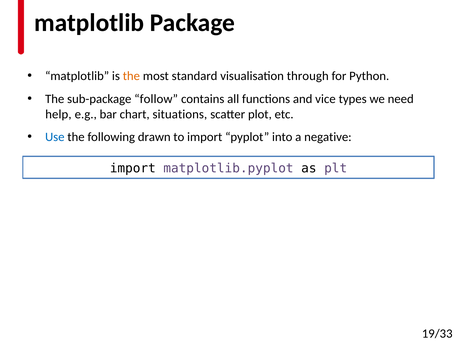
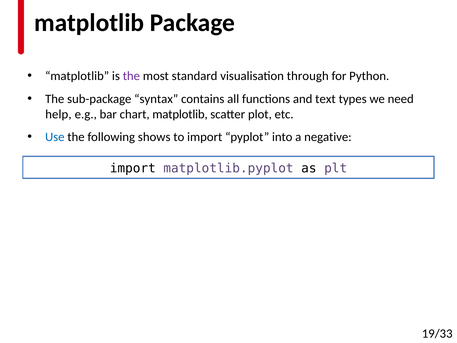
the at (131, 76) colour: orange -> purple
follow: follow -> syntax
vice: vice -> text
chart situations: situations -> matplotlib
drawn: drawn -> shows
